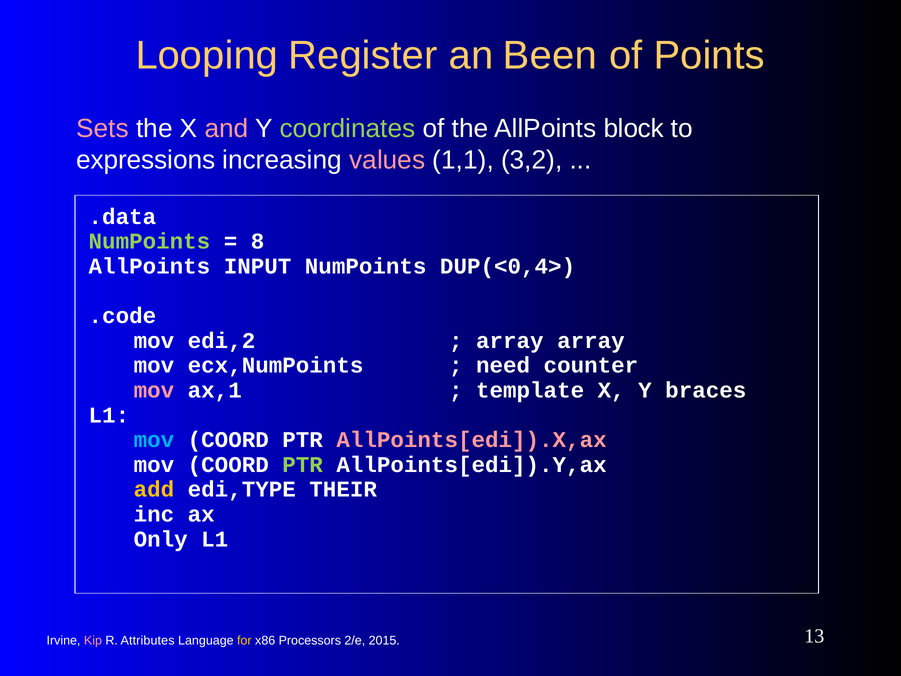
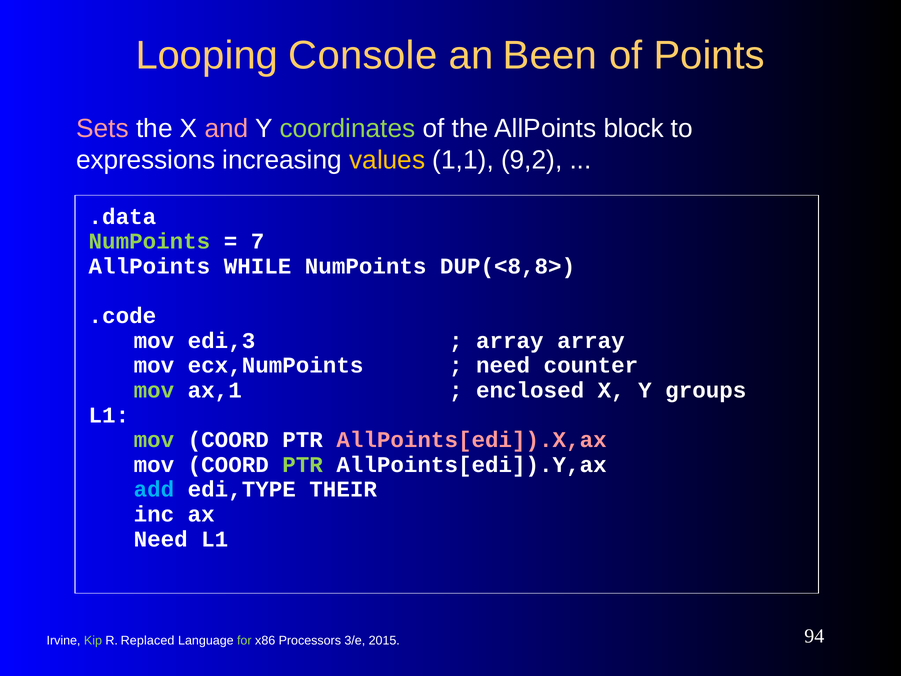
Register: Register -> Console
values colour: pink -> yellow
3,2: 3,2 -> 9,2
8: 8 -> 7
INPUT: INPUT -> WHILE
DUP(<0,4>: DUP(<0,4> -> DUP(<8,8>
edi,2: edi,2 -> edi,3
mov at (154, 390) colour: pink -> light green
template: template -> enclosed
braces: braces -> groups
mov at (154, 440) colour: light blue -> light green
add colour: yellow -> light blue
Only at (161, 539): Only -> Need
Kip colour: pink -> light green
Attributes: Attributes -> Replaced
for colour: yellow -> light green
2/e: 2/e -> 3/e
13: 13 -> 94
